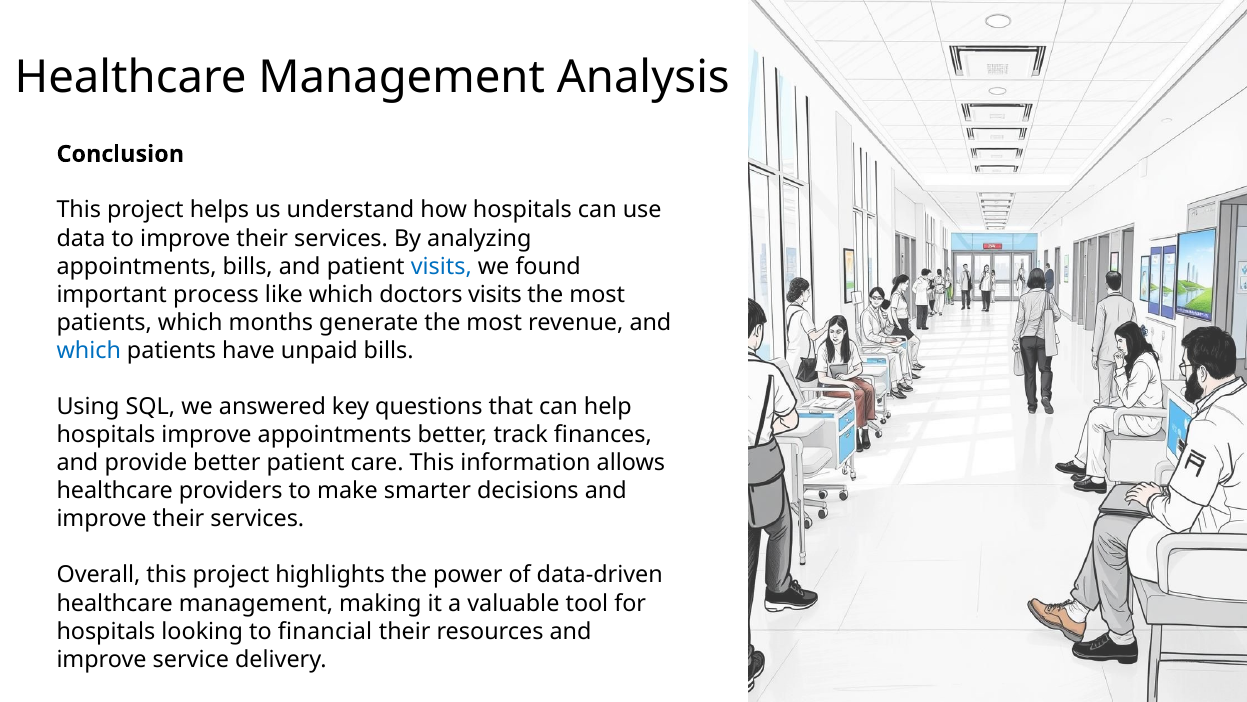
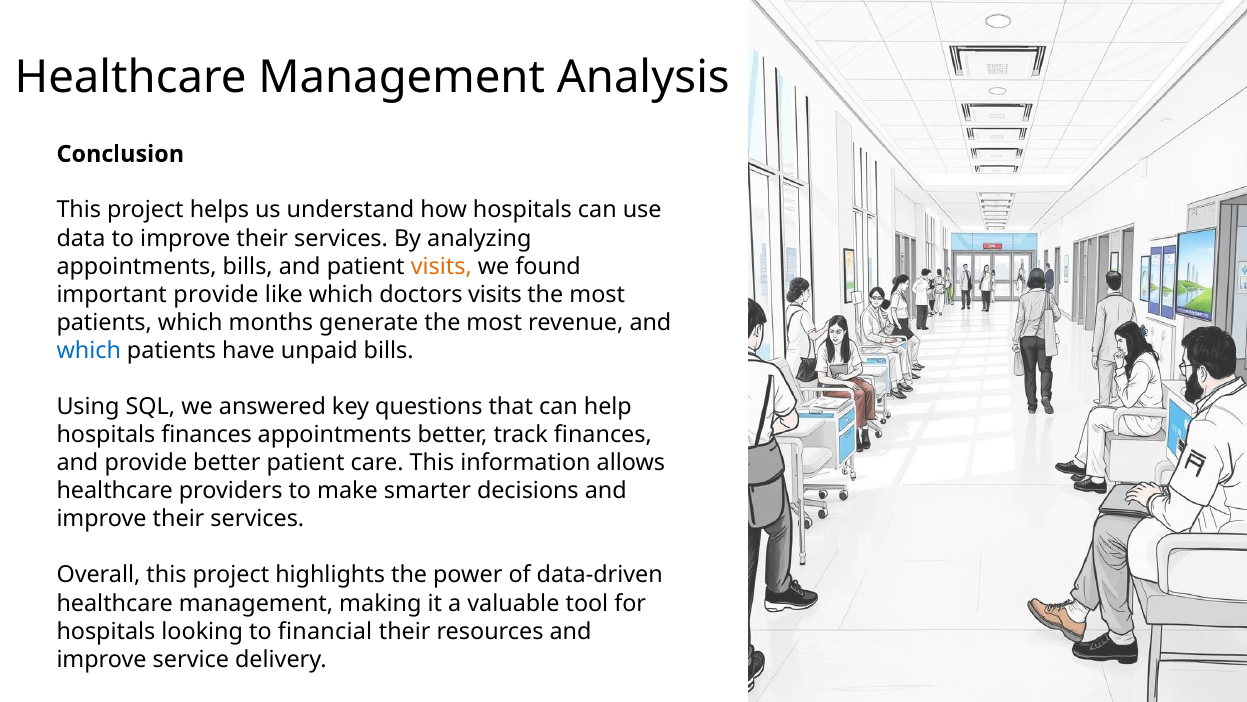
visits at (441, 266) colour: blue -> orange
important process: process -> provide
hospitals improve: improve -> finances
